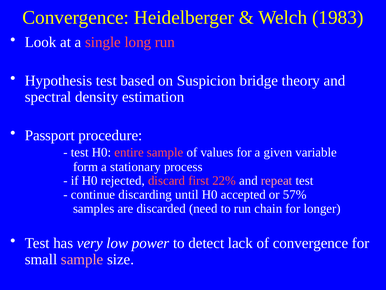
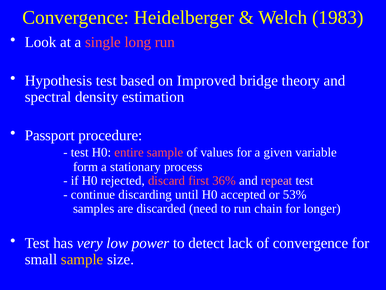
Suspicion: Suspicion -> Improved
22%: 22% -> 36%
57%: 57% -> 53%
sample at (82, 259) colour: pink -> yellow
